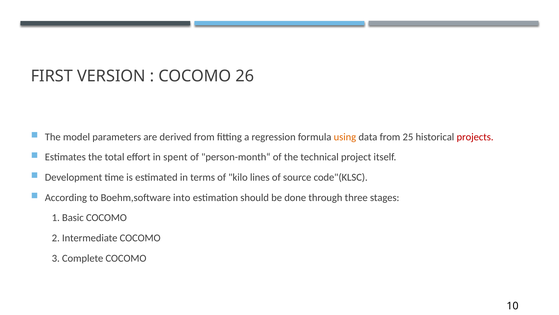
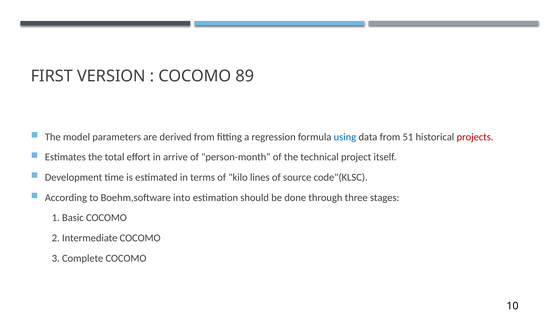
26: 26 -> 89
using colour: orange -> blue
25: 25 -> 51
spent: spent -> arrive
